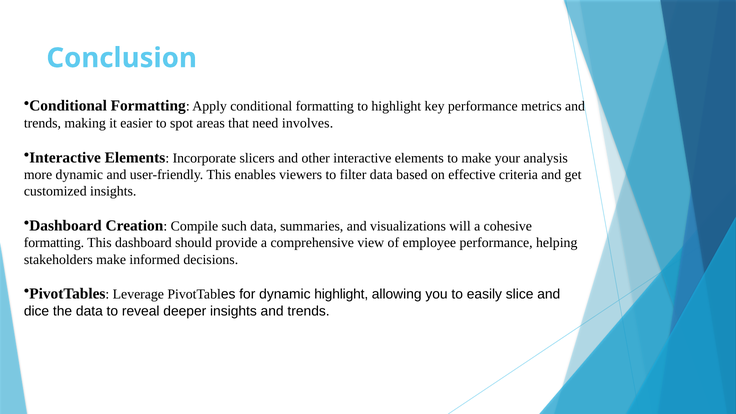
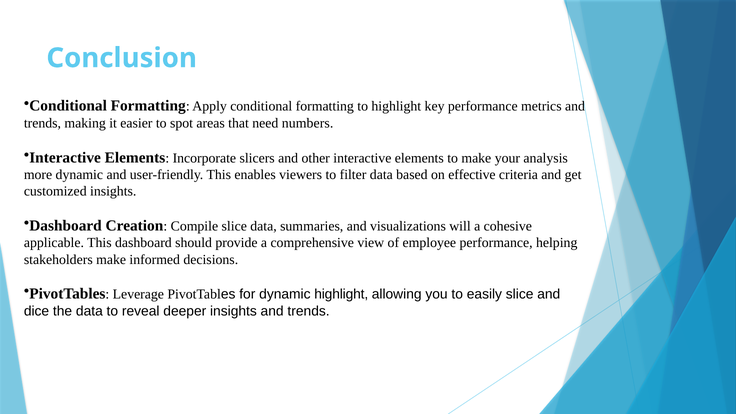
involves: involves -> numbers
Compile such: such -> slice
formatting at (54, 243): formatting -> applicable
